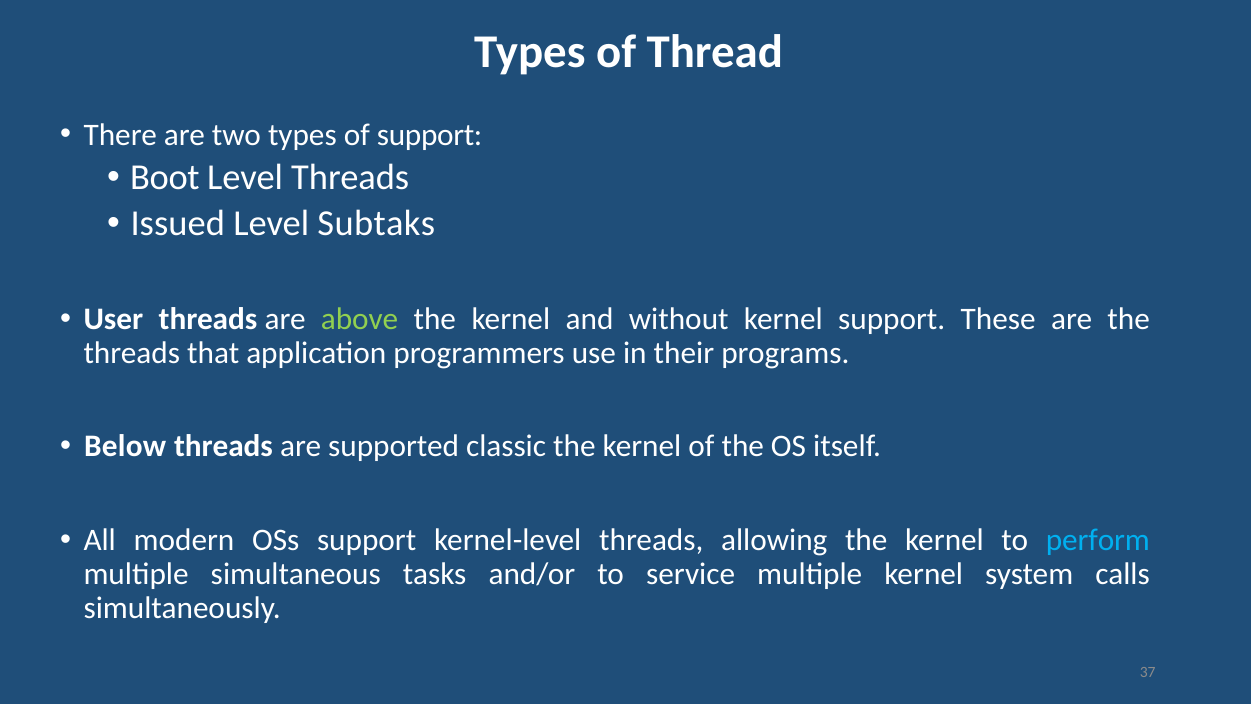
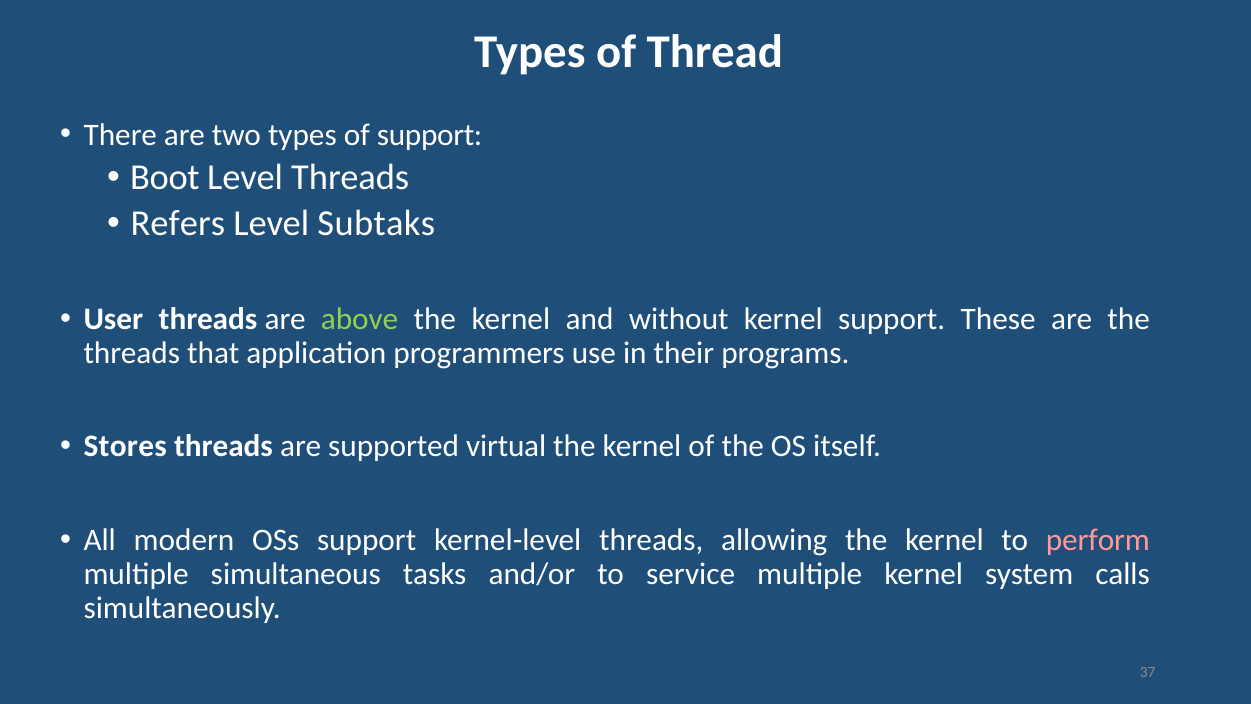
Issued: Issued -> Refers
Below: Below -> Stores
classic: classic -> virtual
perform colour: light blue -> pink
